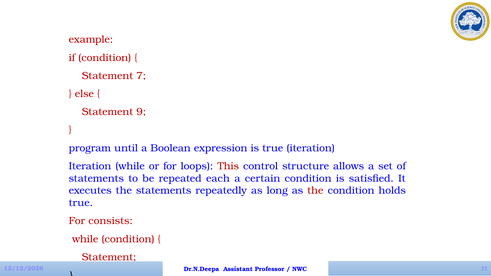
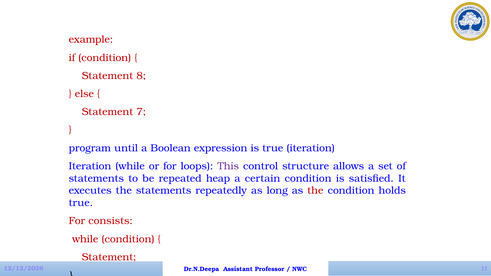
7: 7 -> 8
9: 9 -> 7
This colour: red -> purple
each: each -> heap
